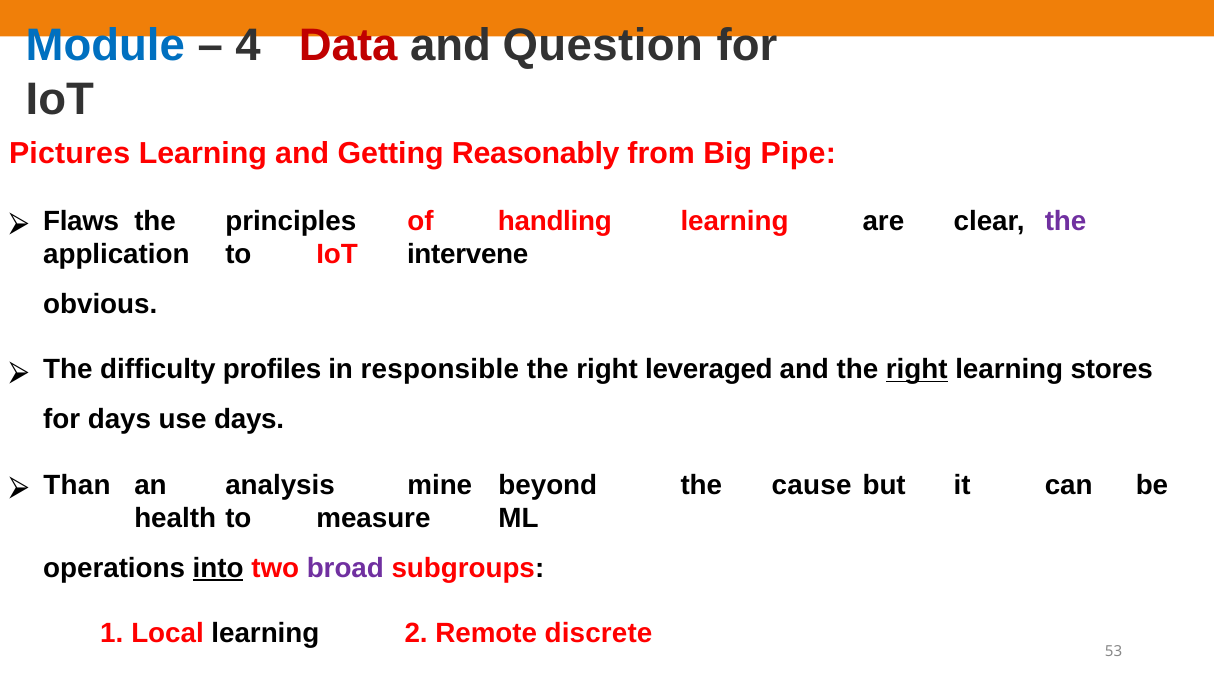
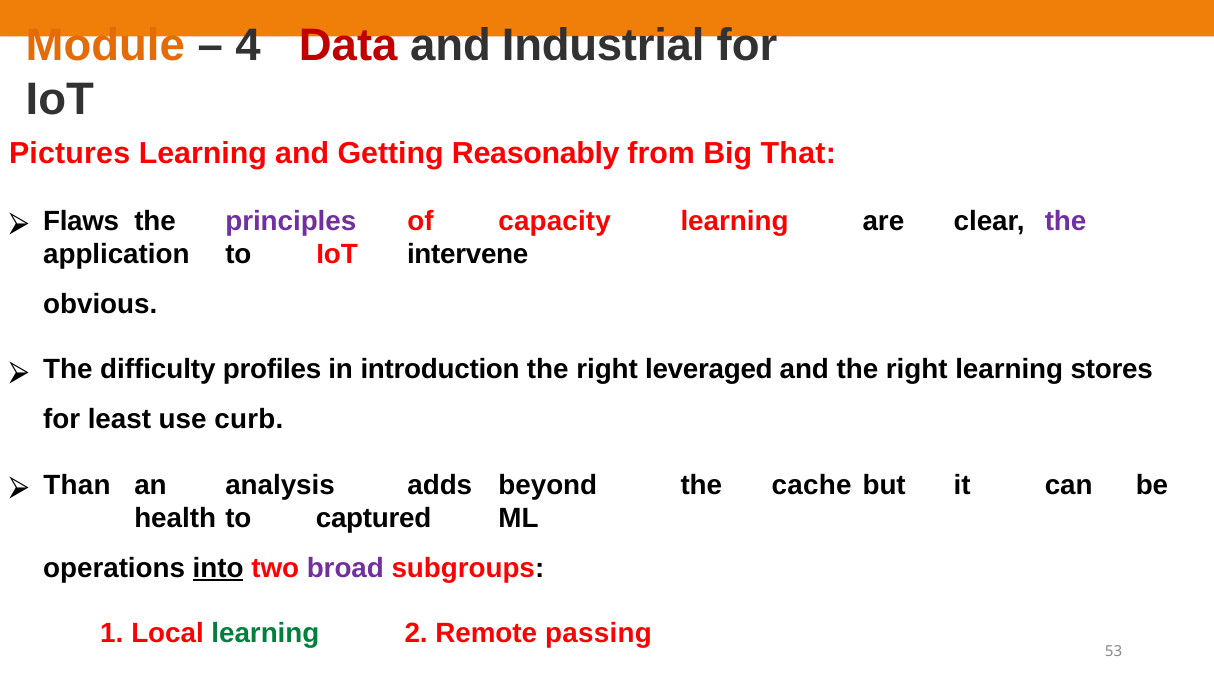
Module colour: blue -> orange
Question: Question -> Industrial
Pipe: Pipe -> That
principles colour: black -> purple
handling: handling -> capacity
responsible: responsible -> introduction
right at (917, 369) underline: present -> none
for days: days -> least
use days: days -> curb
mine: mine -> adds
cause: cause -> cache
measure: measure -> captured
learning at (265, 633) colour: black -> green
discrete: discrete -> passing
